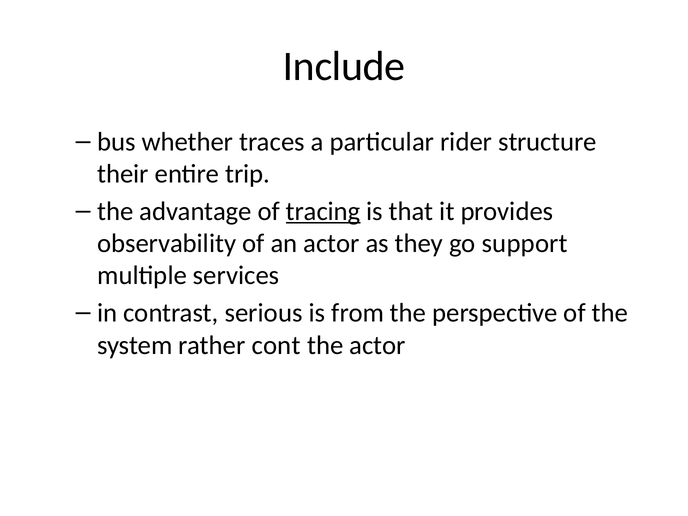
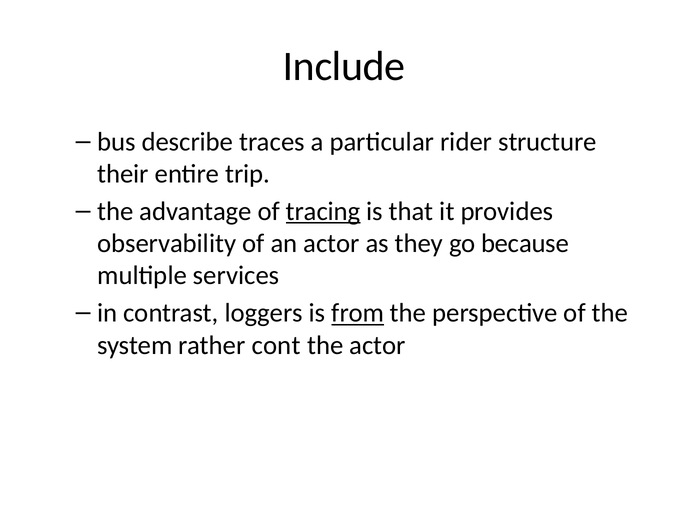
whether: whether -> describe
support: support -> because
serious: serious -> loggers
from underline: none -> present
